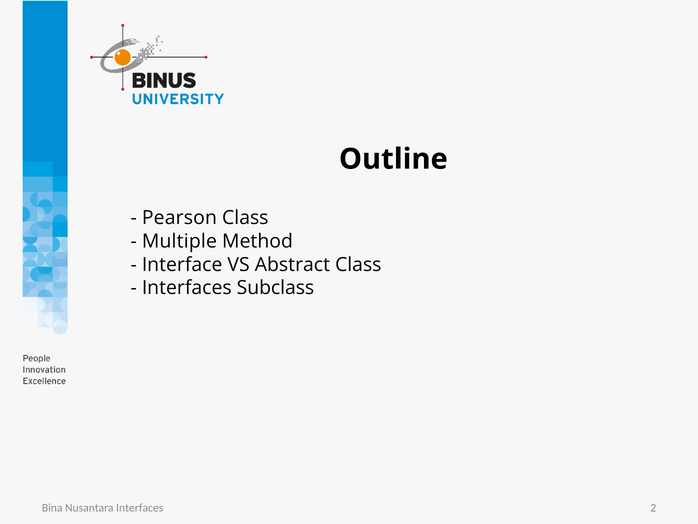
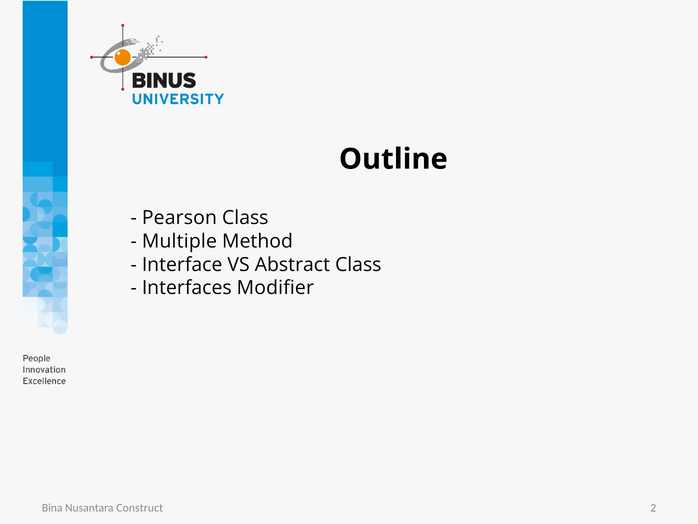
Subclass: Subclass -> Modifier
Nusantara Interfaces: Interfaces -> Construct
